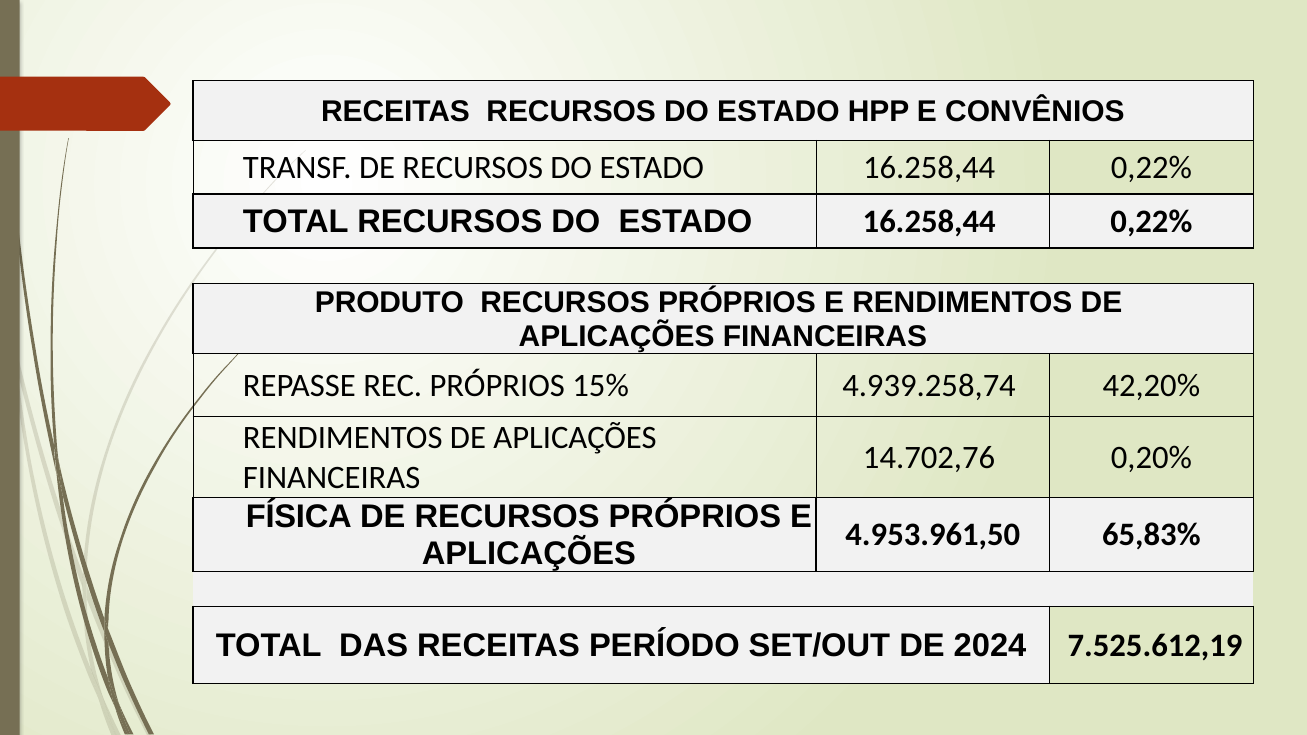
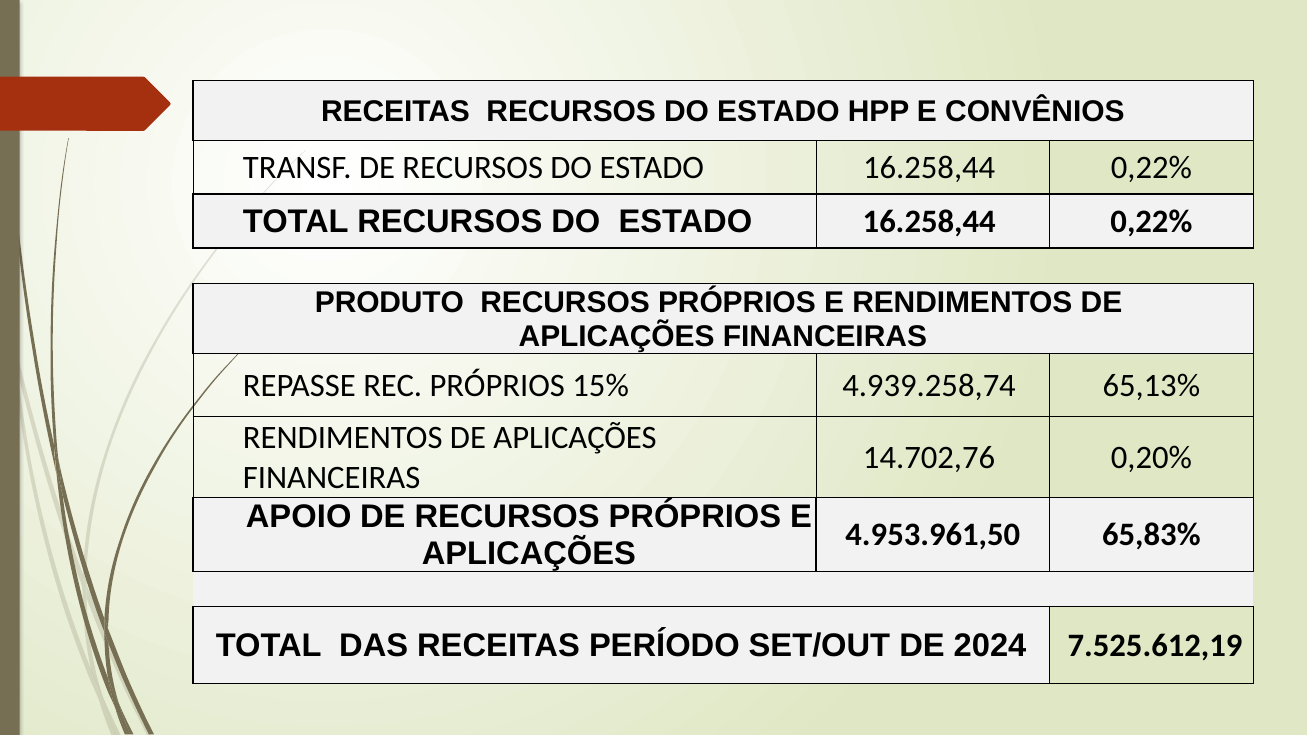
42,20%: 42,20% -> 65,13%
FÍSICA: FÍSICA -> APOIO
